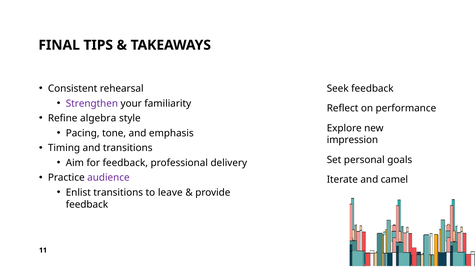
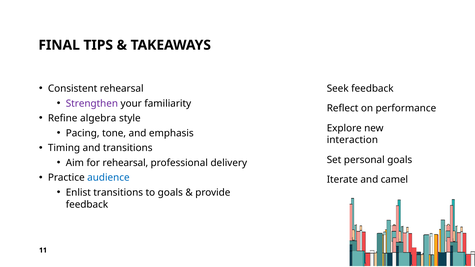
impression: impression -> interaction
for feedback: feedback -> rehearsal
audience colour: purple -> blue
to leave: leave -> goals
